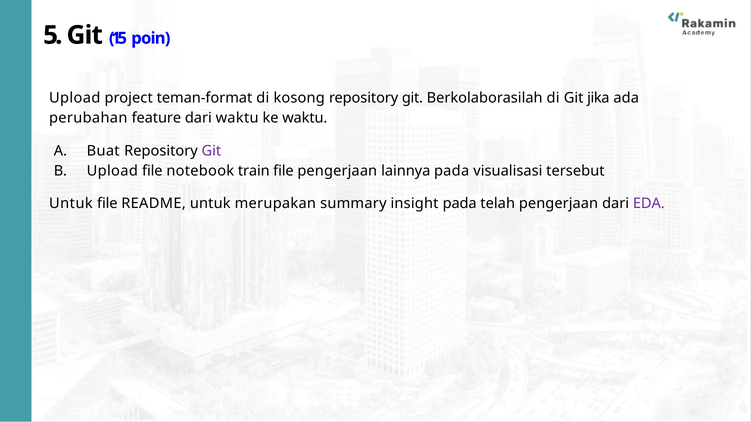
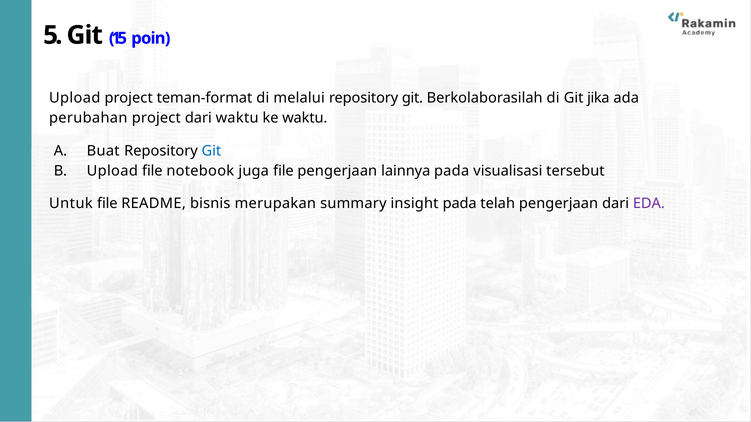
kosong: kosong -> melalui
perubahan feature: feature -> project
Git at (211, 151) colour: purple -> blue
train: train -> juga
README untuk: untuk -> bisnis
